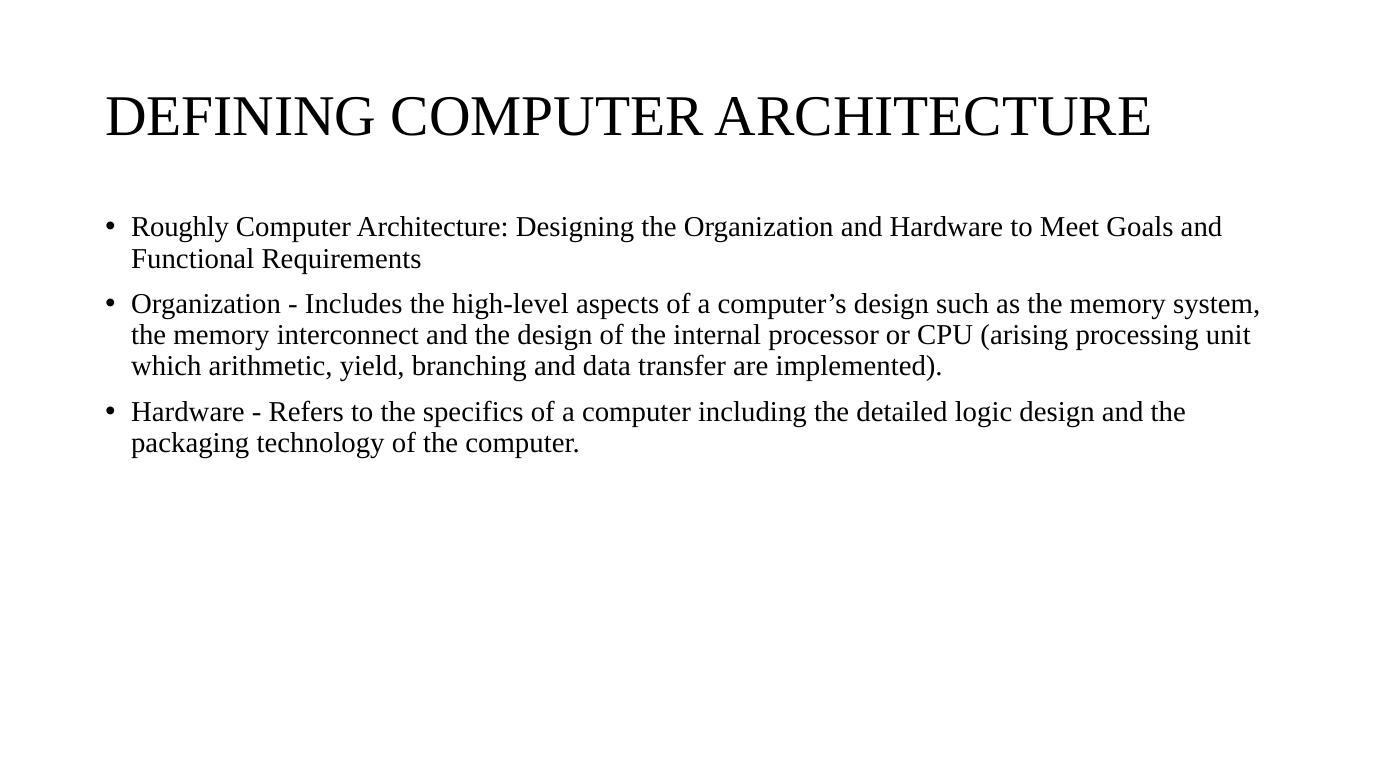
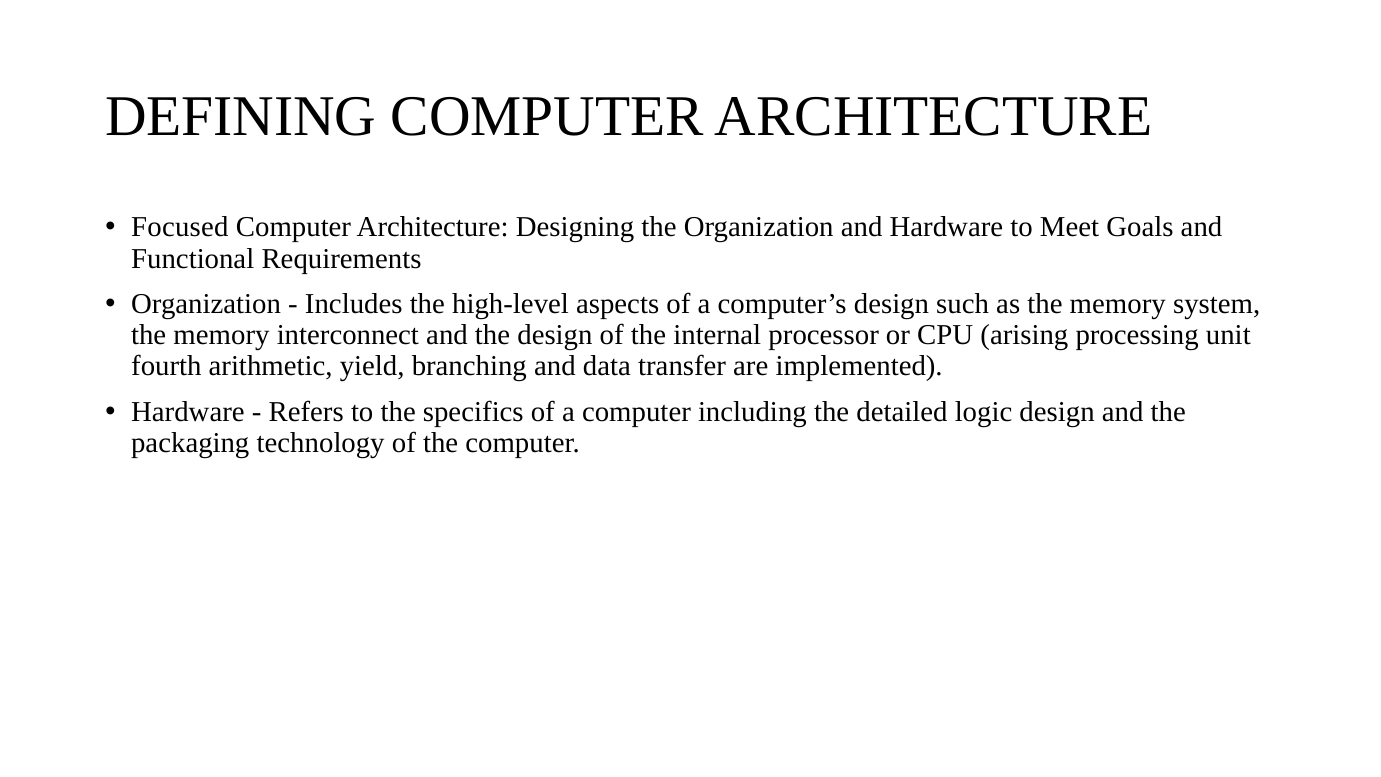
Roughly: Roughly -> Focused
which: which -> fourth
